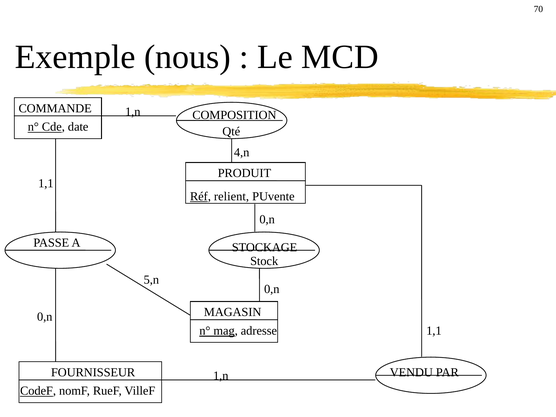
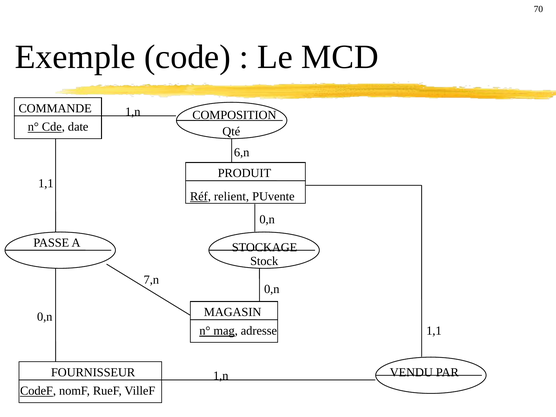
nous: nous -> code
4,n: 4,n -> 6,n
5,n: 5,n -> 7,n
